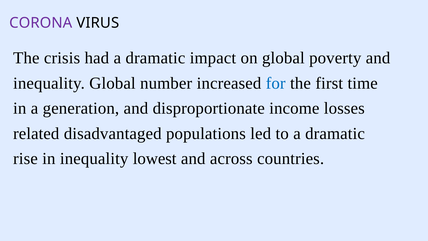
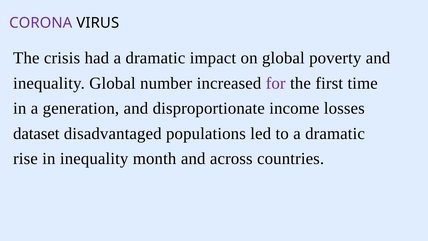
for colour: blue -> purple
related: related -> dataset
lowest: lowest -> month
